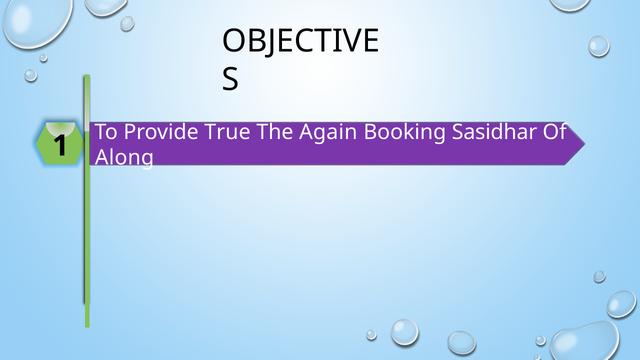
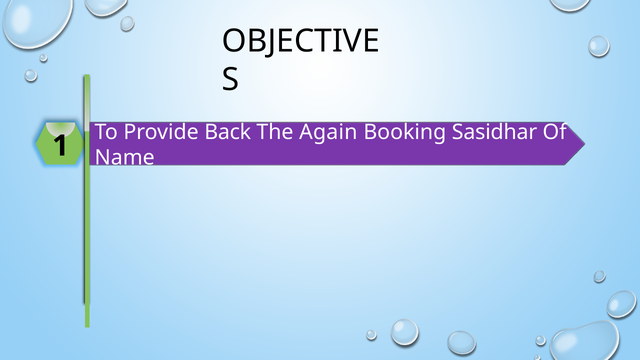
True: True -> Back
Along: Along -> Name
